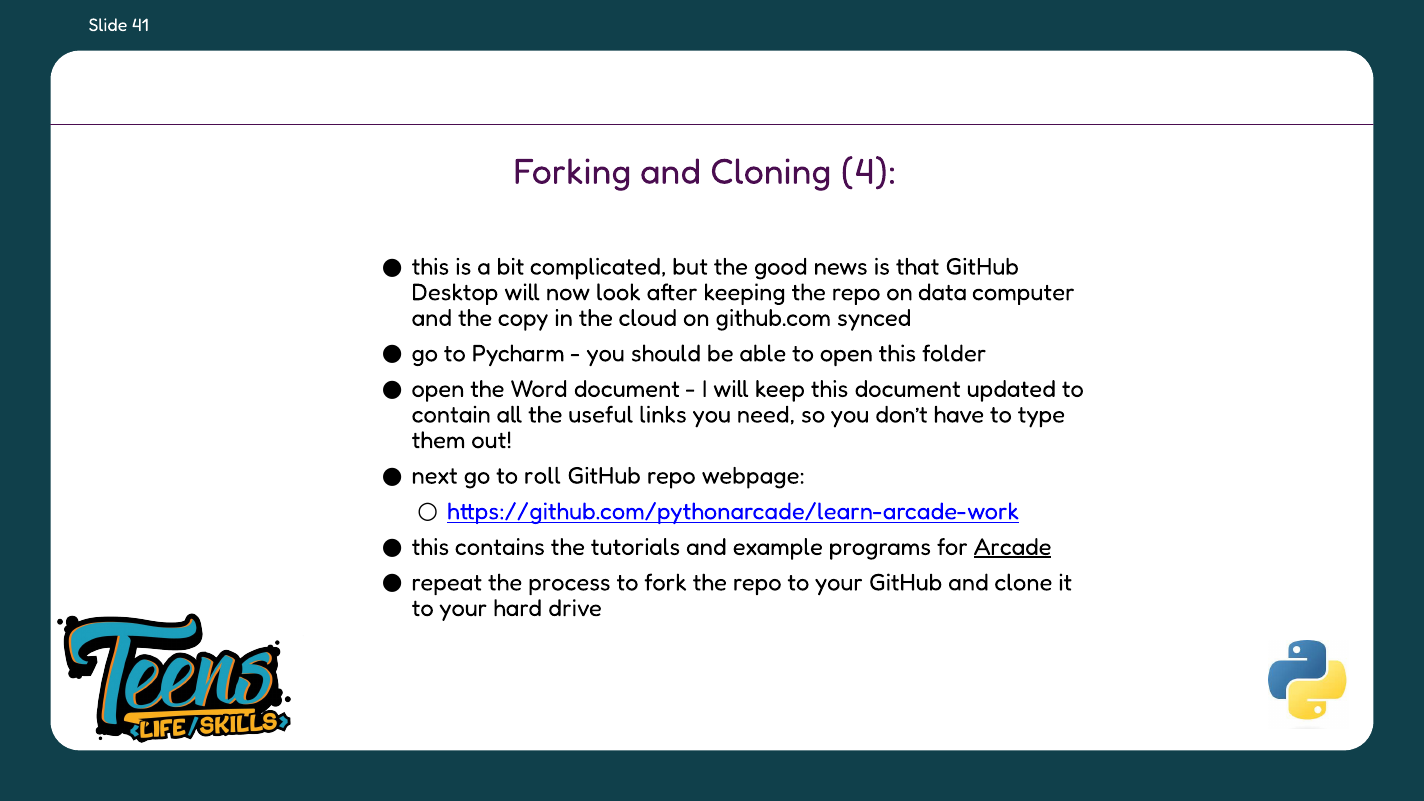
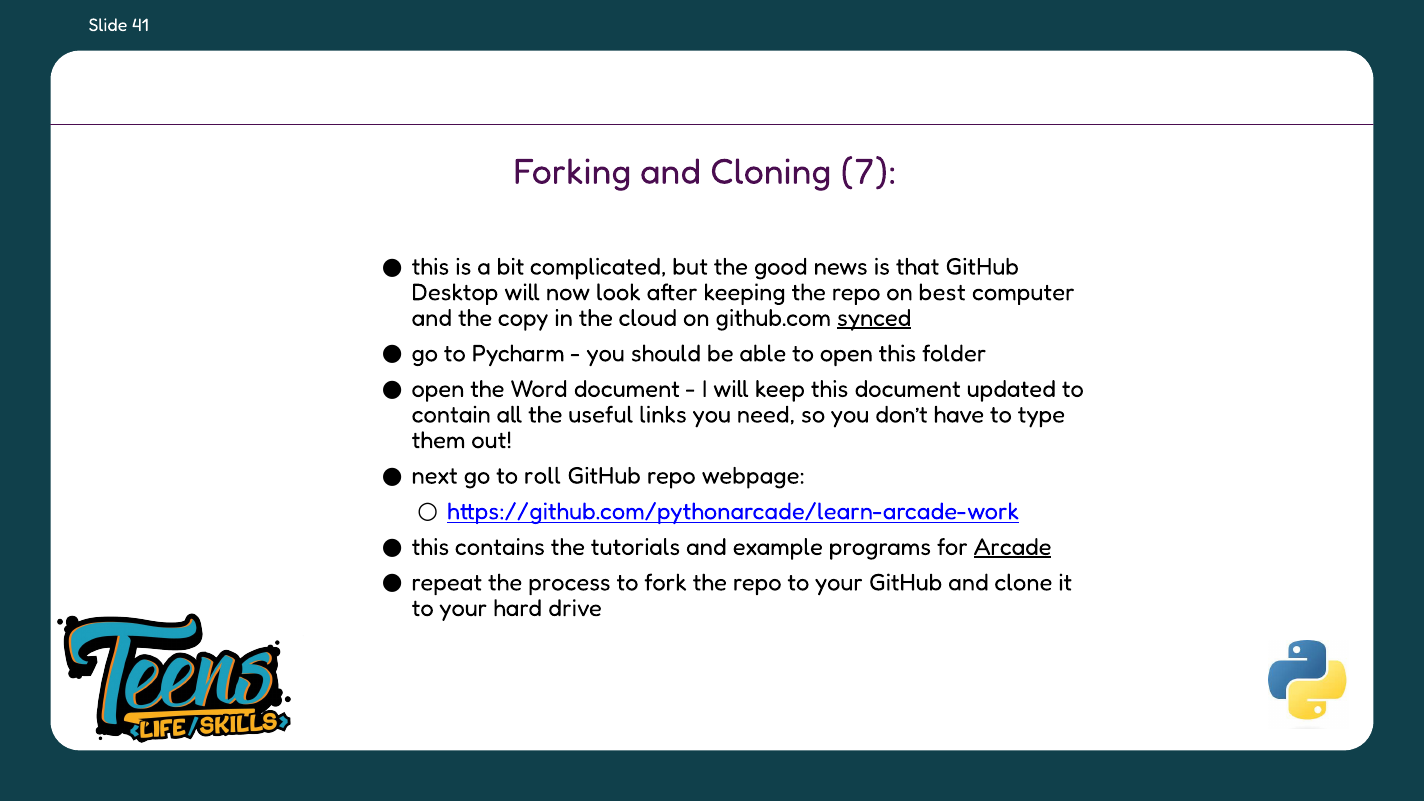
4: 4 -> 7
data: data -> best
synced underline: none -> present
